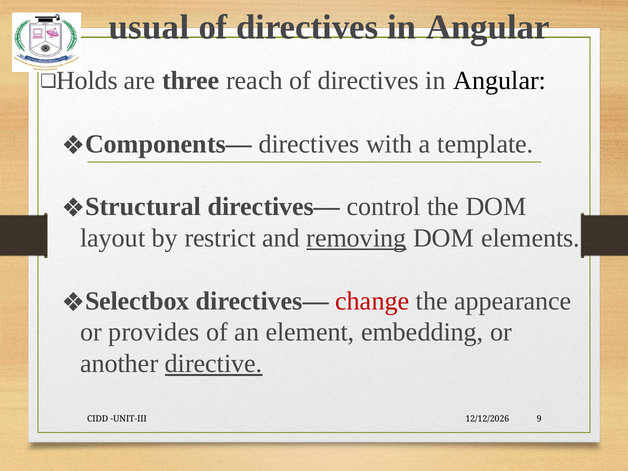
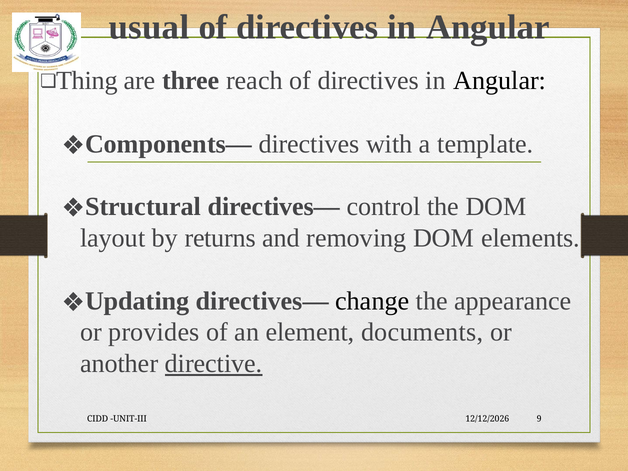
Holds: Holds -> Thing
restrict: restrict -> returns
removing underline: present -> none
Selectbox: Selectbox -> Updating
change colour: red -> black
embedding: embedding -> documents
